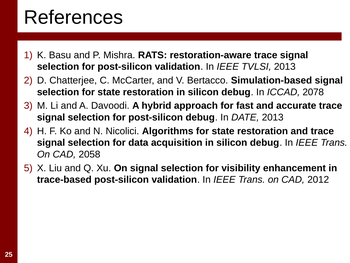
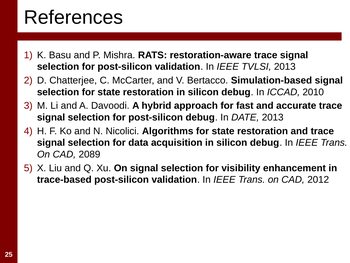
2078: 2078 -> 2010
2058: 2058 -> 2089
